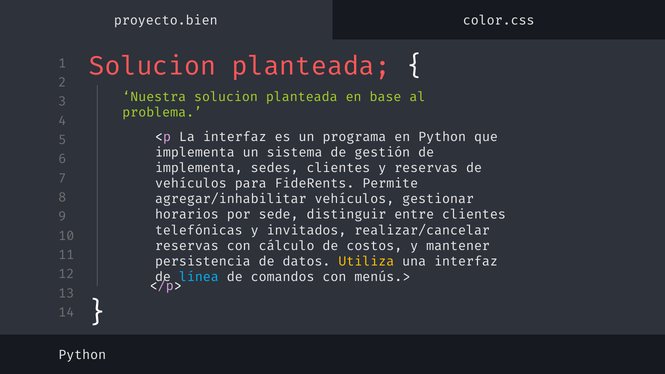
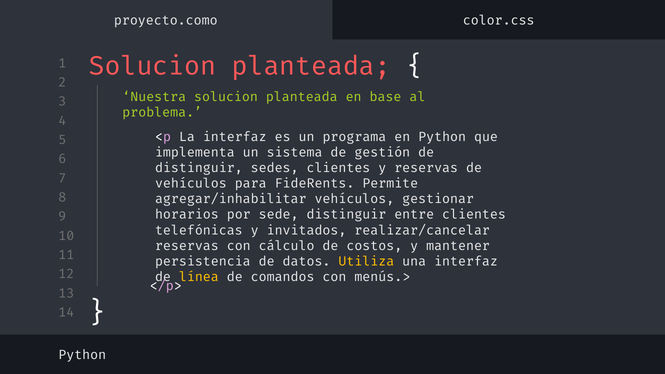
proyecto.bien: proyecto.bien -> proyecto.como
implementa at (199, 168): implementa -> distinguir
línea colour: light blue -> yellow
